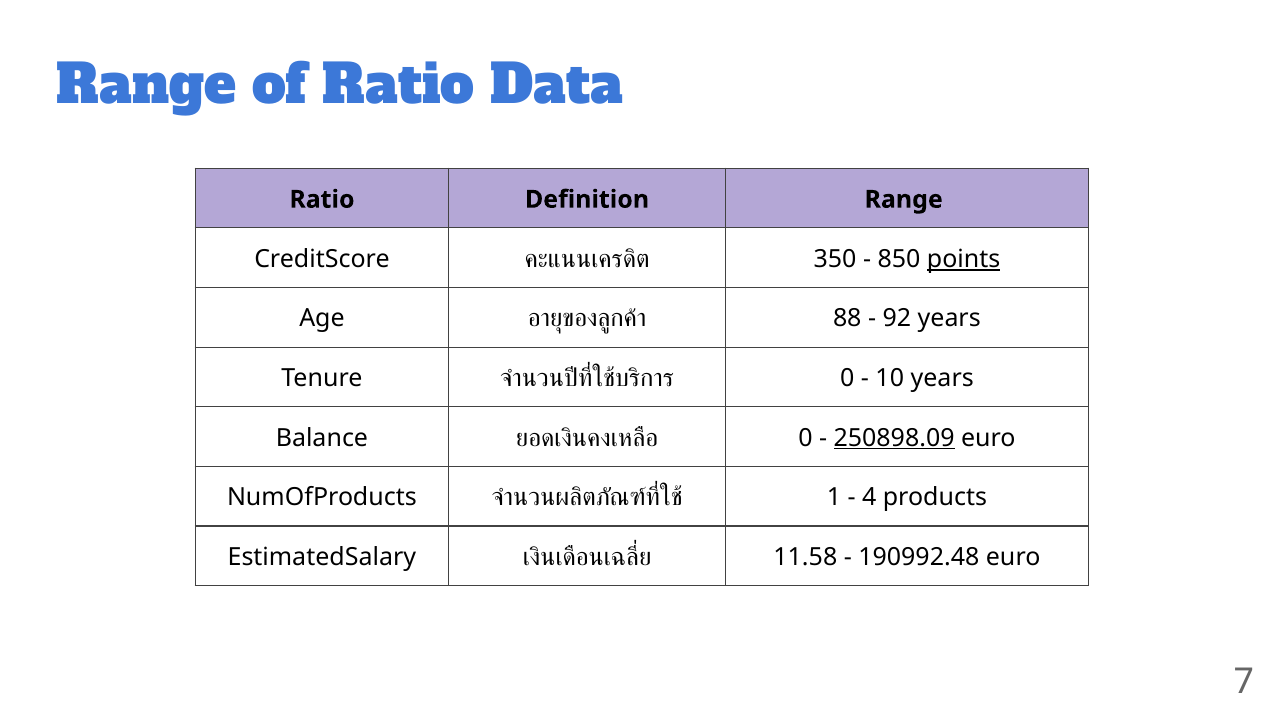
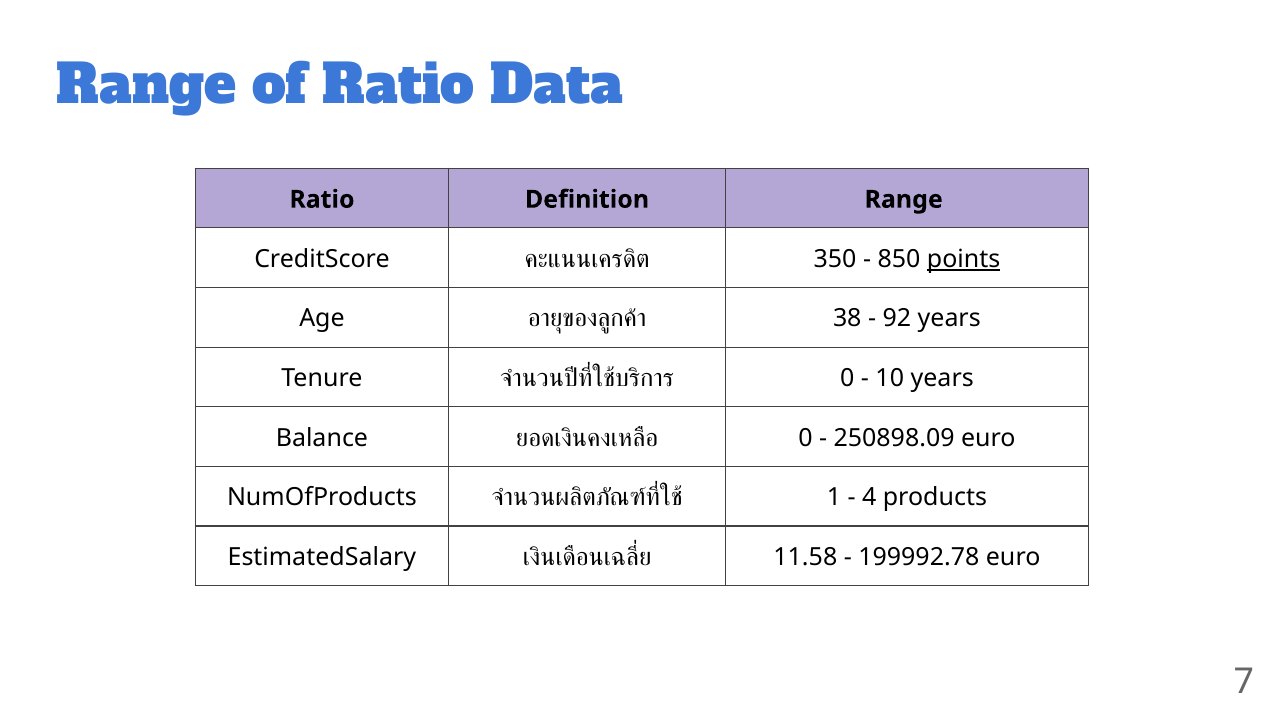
88: 88 -> 38
250898.09 underline: present -> none
190992.48: 190992.48 -> 199992.78
